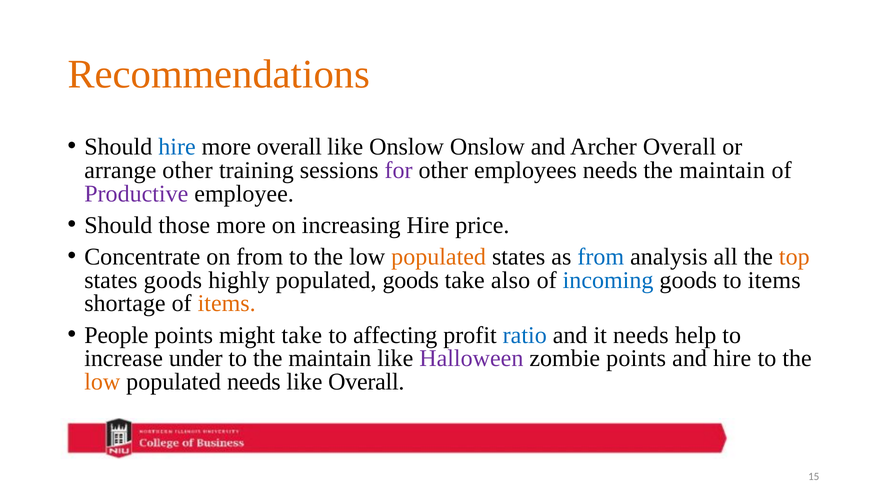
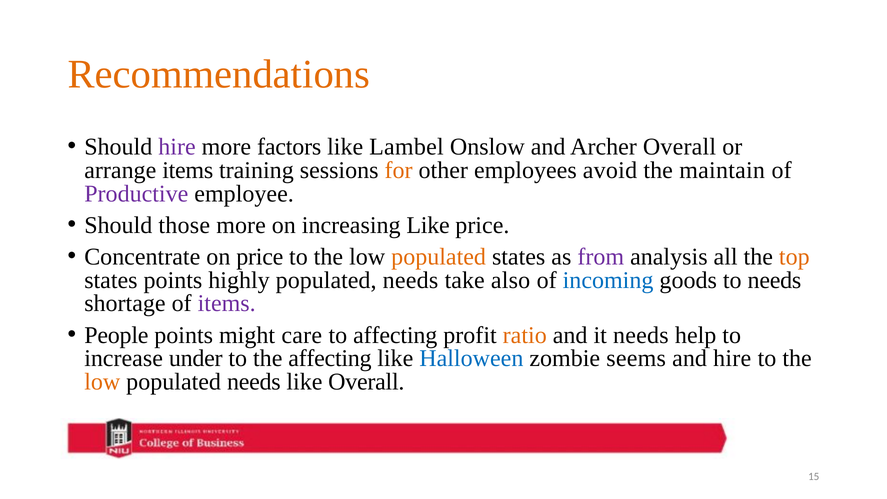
hire at (177, 147) colour: blue -> purple
more overall: overall -> factors
like Onslow: Onslow -> Lambel
arrange other: other -> items
for colour: purple -> orange
employees needs: needs -> avoid
increasing Hire: Hire -> Like
on from: from -> price
from at (601, 257) colour: blue -> purple
states goods: goods -> points
highly populated goods: goods -> needs
to items: items -> needs
items at (227, 304) colour: orange -> purple
might take: take -> care
ratio colour: blue -> orange
to the maintain: maintain -> affecting
Halloween colour: purple -> blue
zombie points: points -> seems
